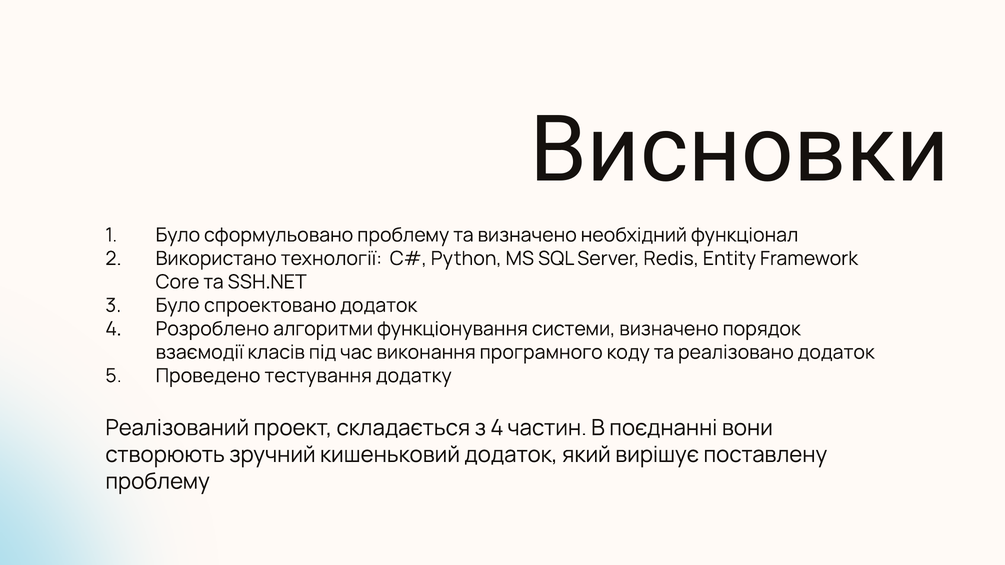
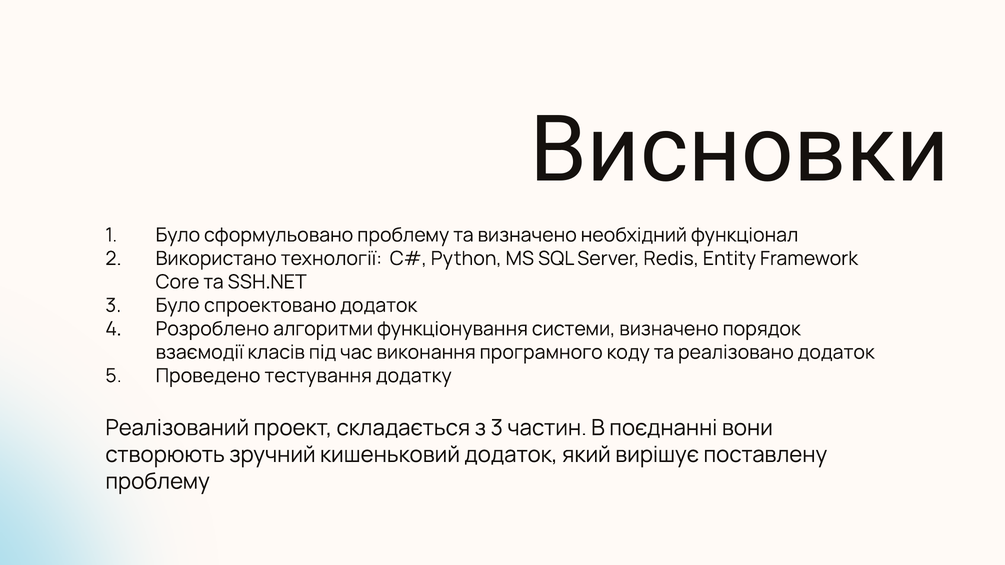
з 4: 4 -> 3
